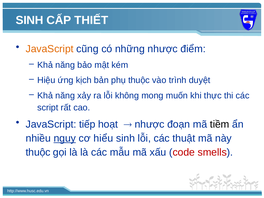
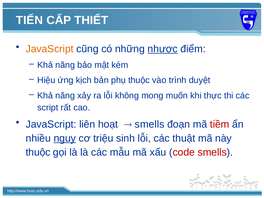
SINH at (30, 20): SINH -> TIẾN
nhược at (163, 49) underline: none -> present
tiếp: tiếp -> liên
nhược at (150, 124): nhược -> smells
tiềm colour: black -> red
hiểu: hiểu -> triệu
